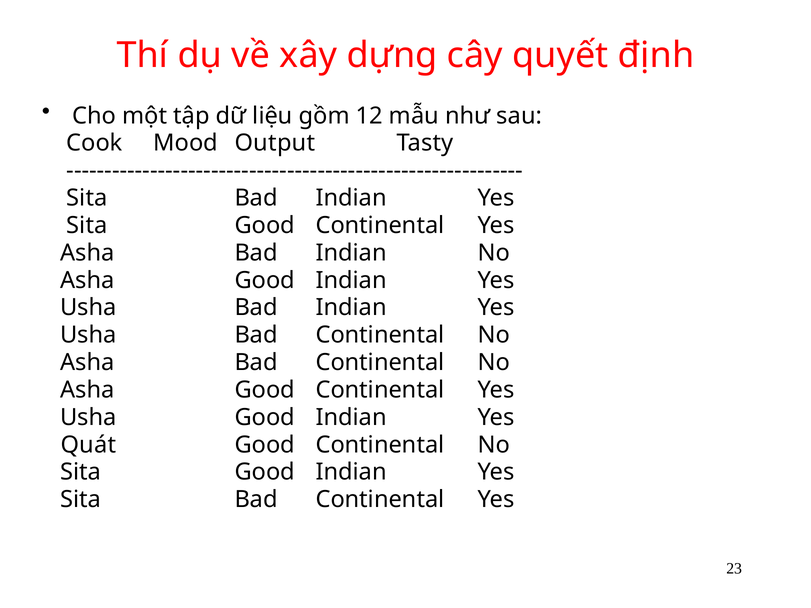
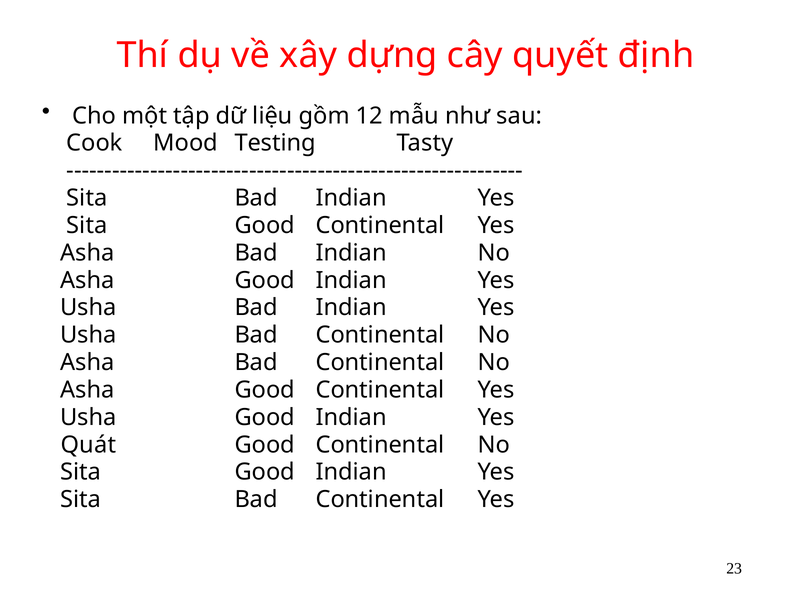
Output: Output -> Testing
